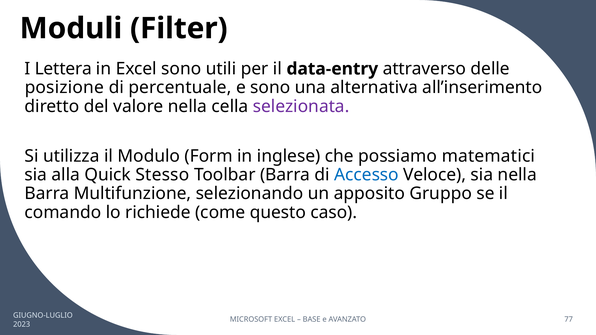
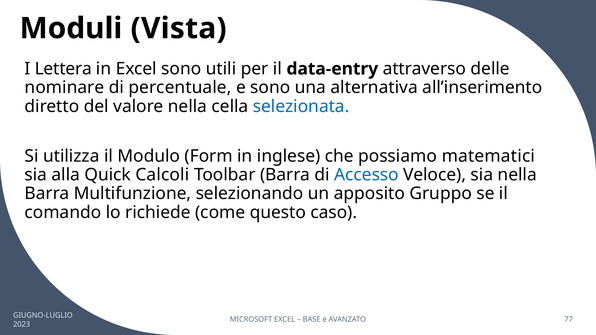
Filter: Filter -> Vista
posizione: posizione -> nominare
selezionata colour: purple -> blue
Stesso: Stesso -> Calcoli
